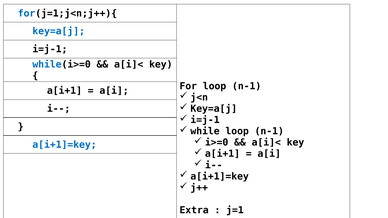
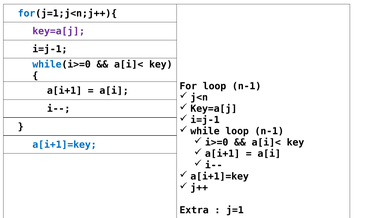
key=a[j at (59, 31) colour: blue -> purple
